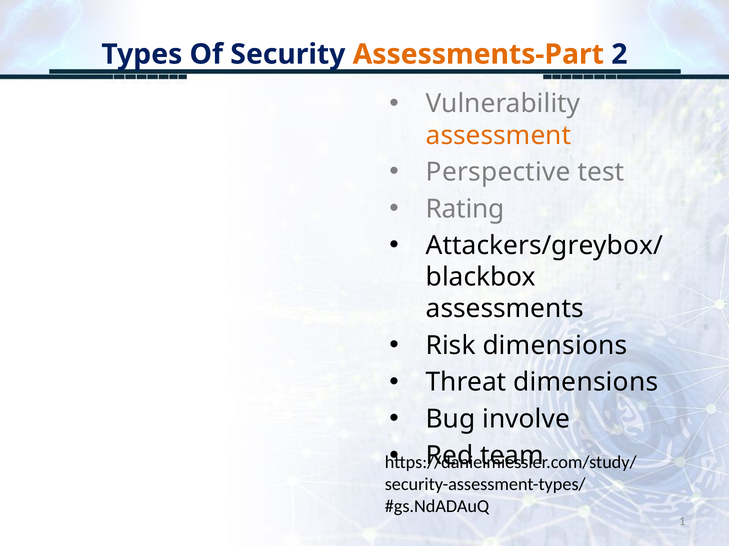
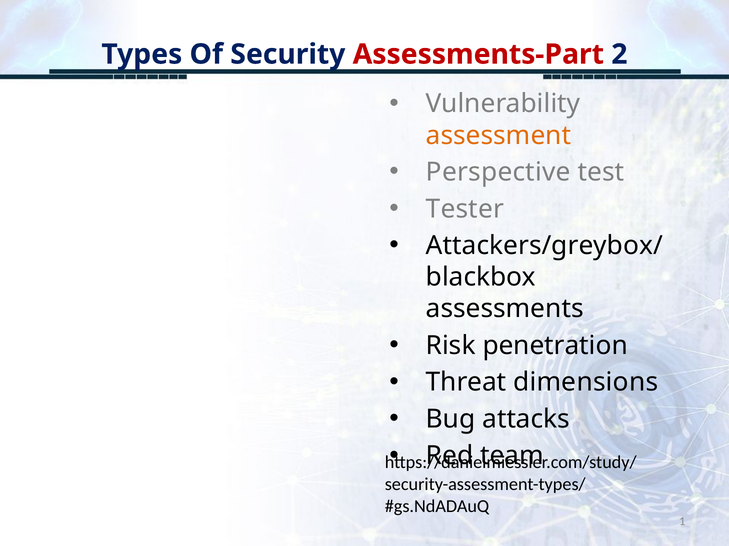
Assessments-Part colour: orange -> red
Rating: Rating -> Tester
Risk dimensions: dimensions -> penetration
involve: involve -> attacks
